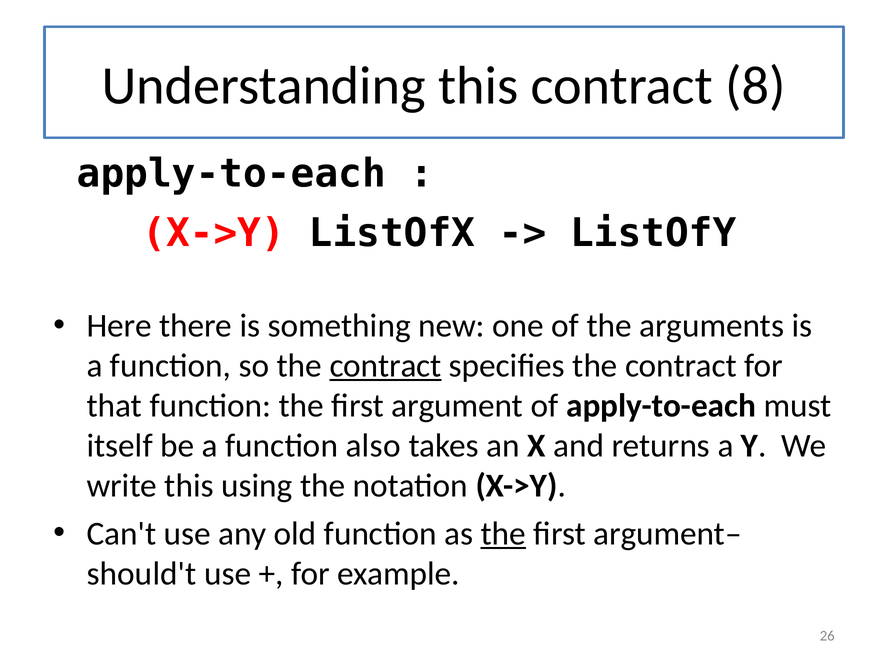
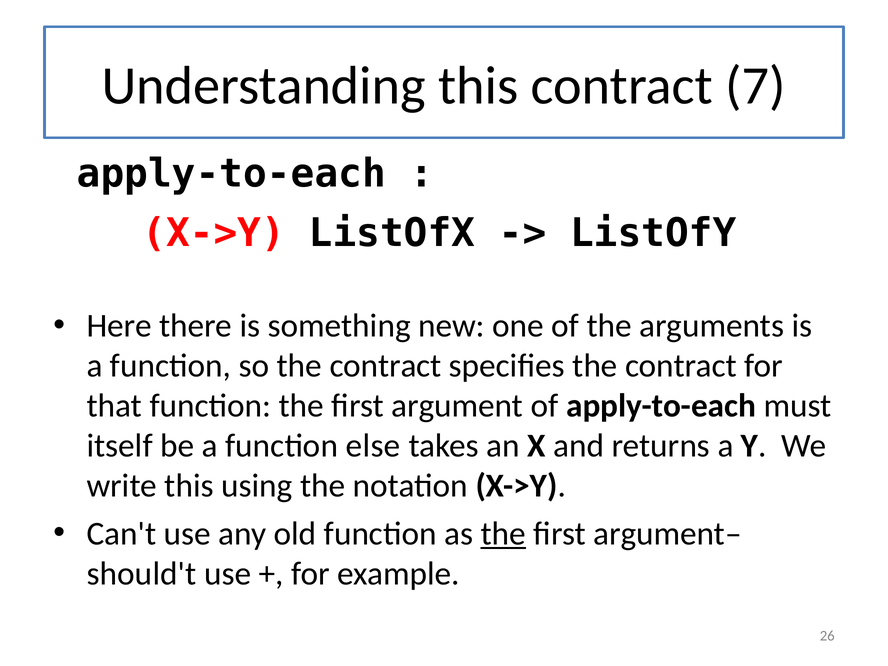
8: 8 -> 7
contract at (386, 366) underline: present -> none
also: also -> else
